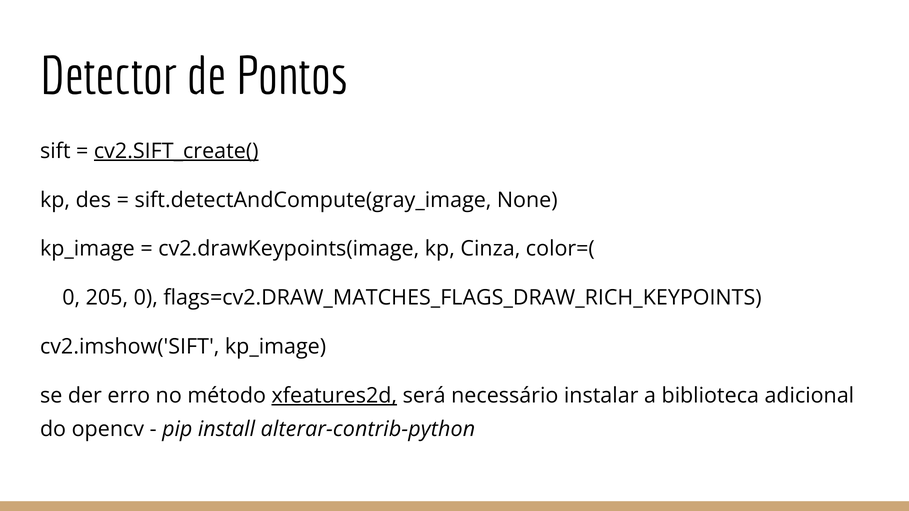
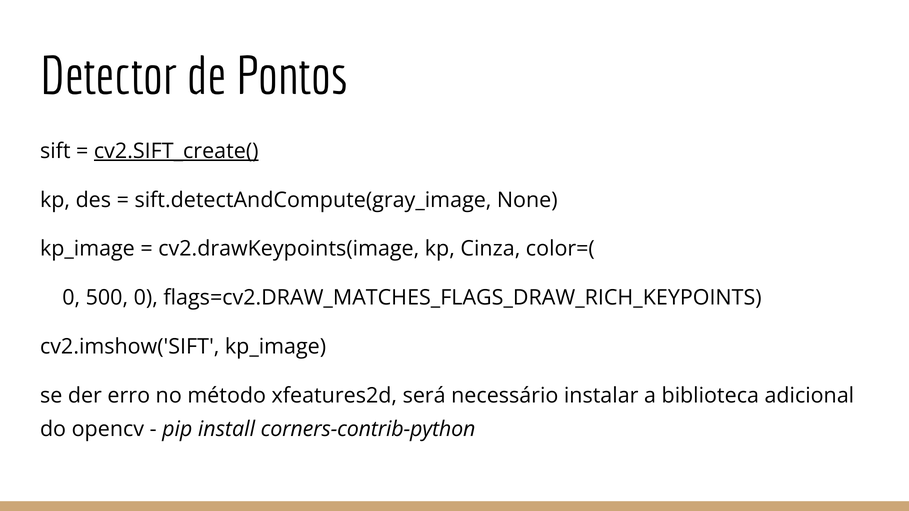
205: 205 -> 500
xfeatures2d underline: present -> none
alterar-contrib-python: alterar-contrib-python -> corners-contrib-python
